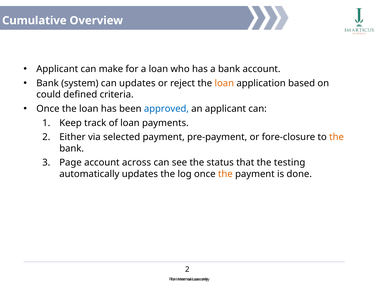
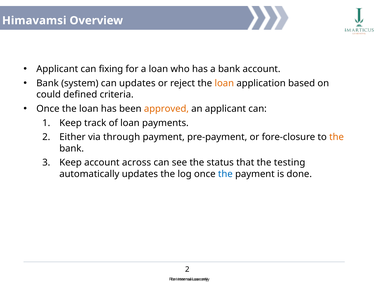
Cumulative: Cumulative -> Himavamsi
make: make -> fixing
approved colour: blue -> orange
selected: selected -> through
Page at (71, 163): Page -> Keep
the at (225, 174) colour: orange -> blue
